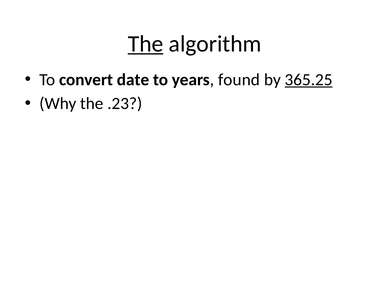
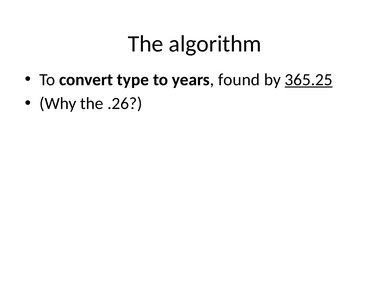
The at (146, 44) underline: present -> none
date: date -> type
.23: .23 -> .26
